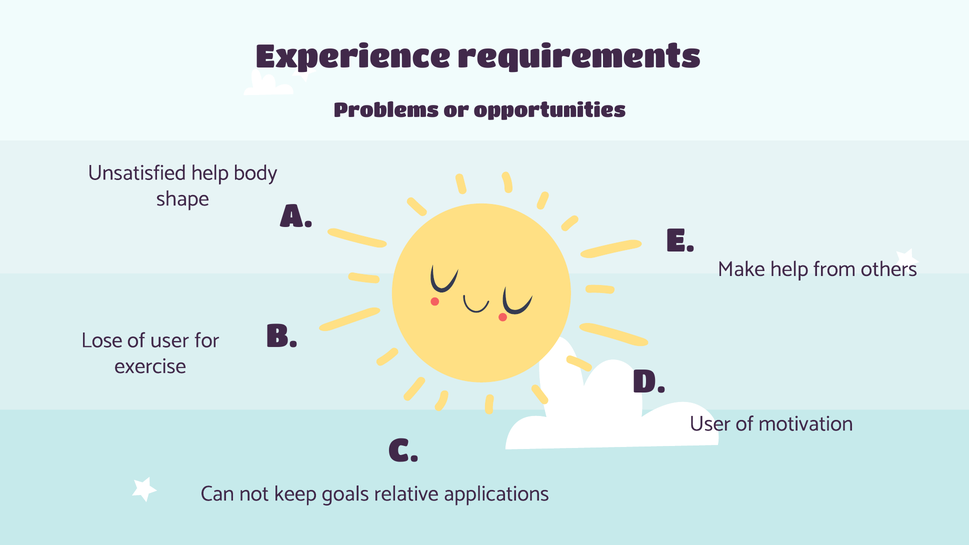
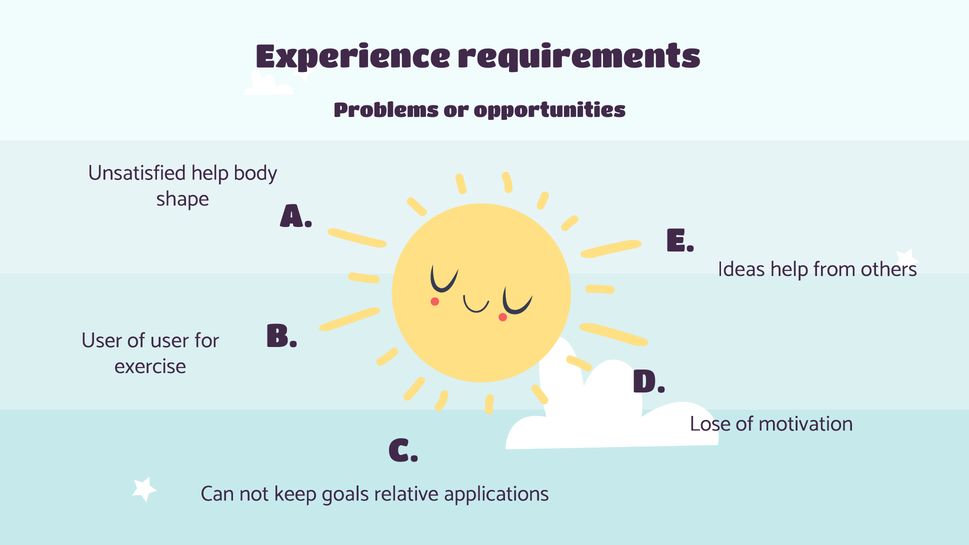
Make: Make -> Ideas
Lose at (102, 340): Lose -> User
User at (710, 424): User -> Lose
